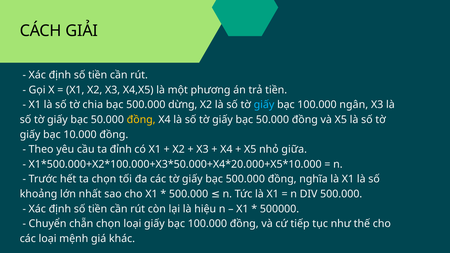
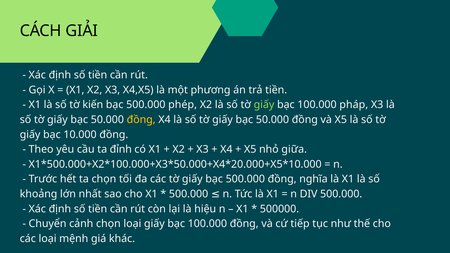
chia: chia -> kiến
dừng: dừng -> phép
giấy at (264, 105) colour: light blue -> light green
ngân: ngân -> pháp
chẵn: chẵn -> cảnh
